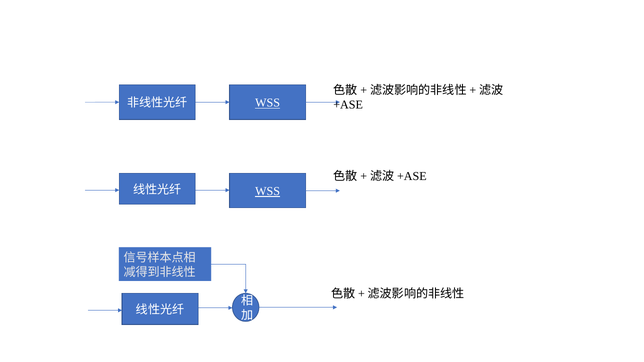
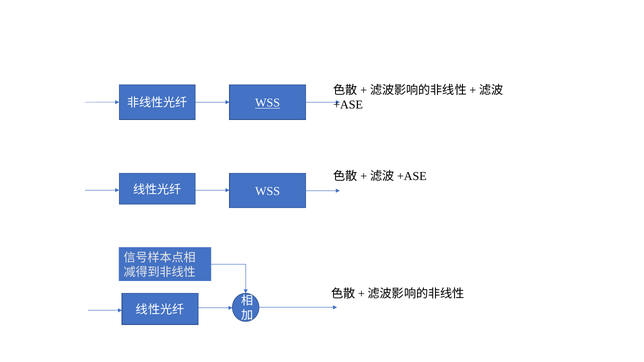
WSS at (268, 191) underline: present -> none
